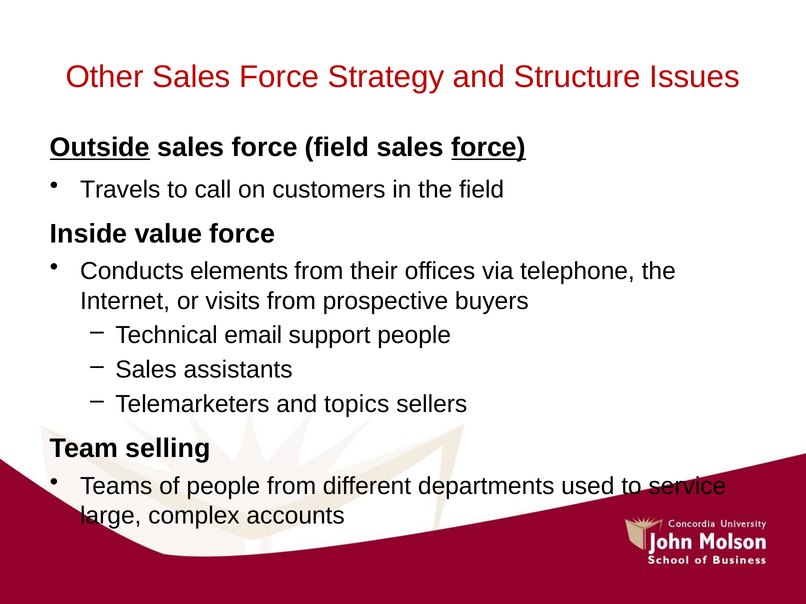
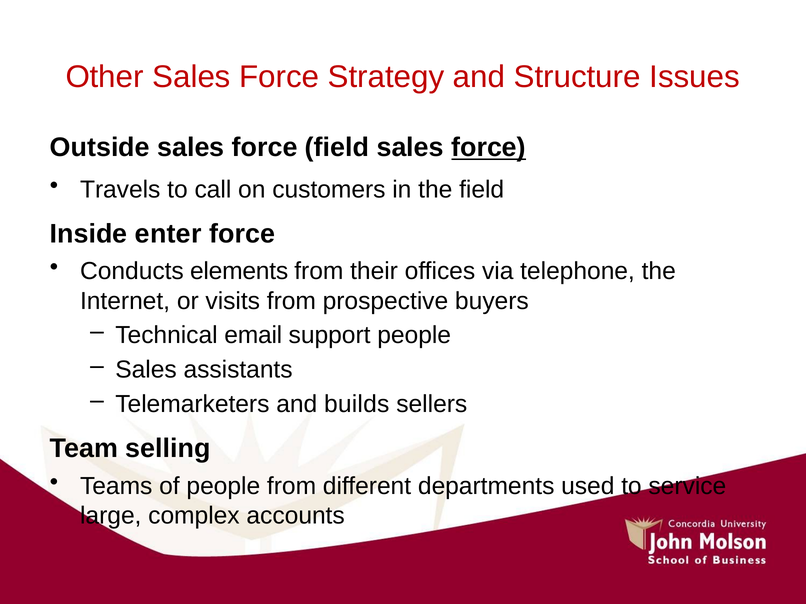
Outside underline: present -> none
value: value -> enter
topics: topics -> builds
